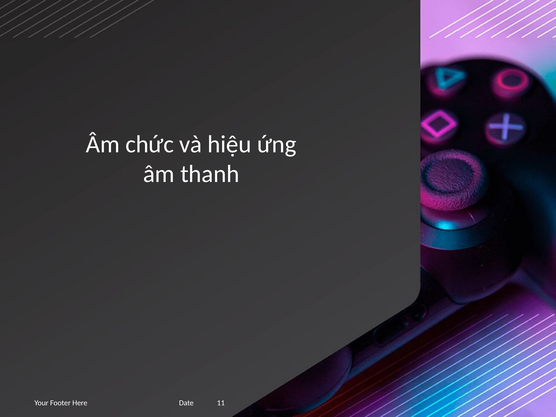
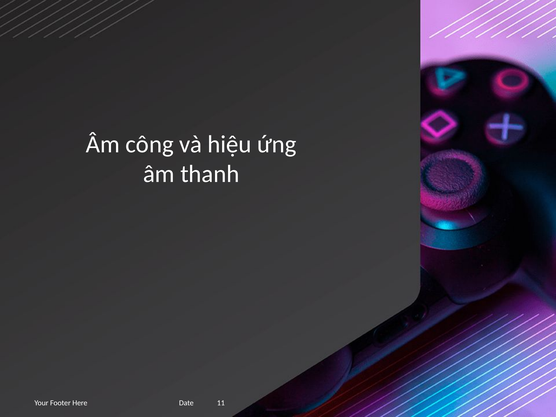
chức: chức -> công
